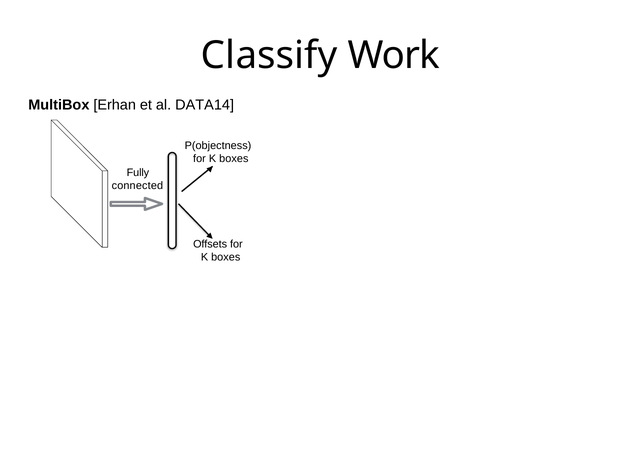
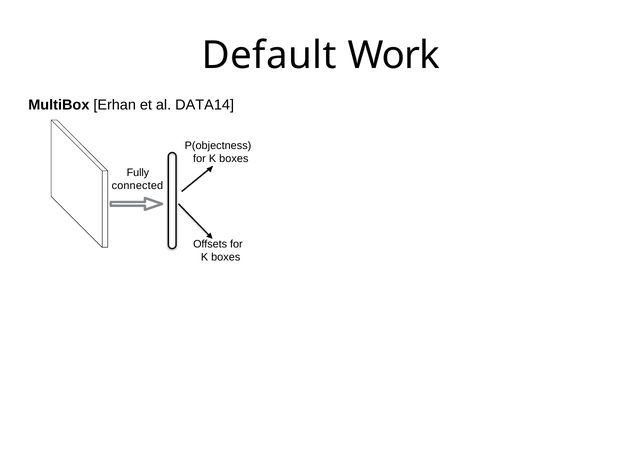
Classify: Classify -> Default
